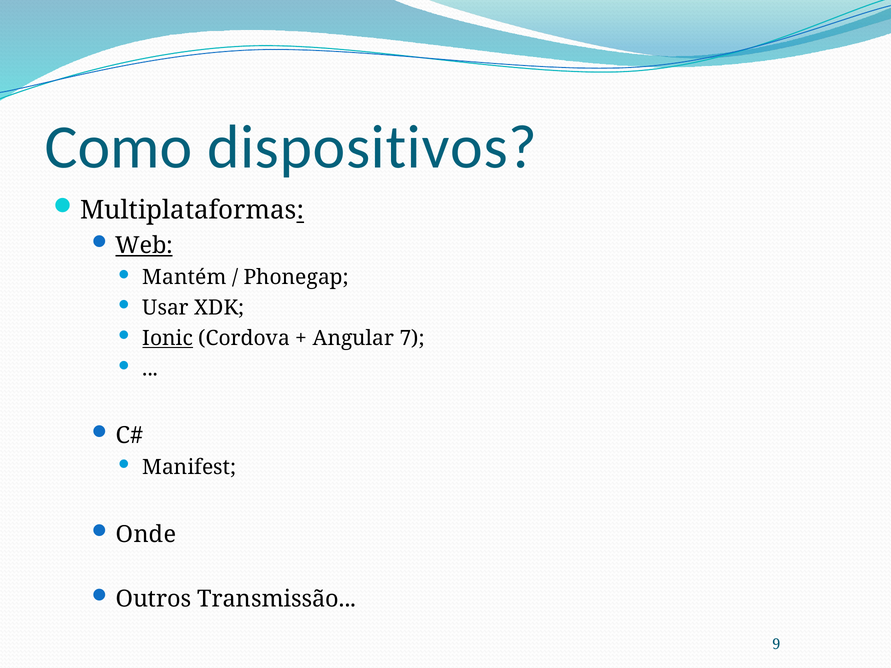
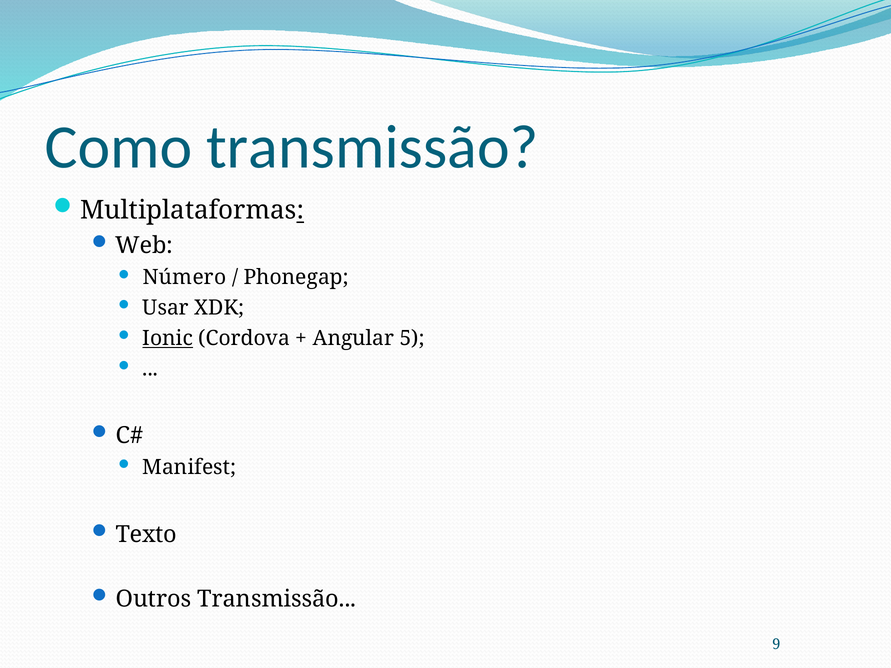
Como dispositivos: dispositivos -> transmissão
Web underline: present -> none
Mantém: Mantém -> Número
7: 7 -> 5
Onde: Onde -> Texto
